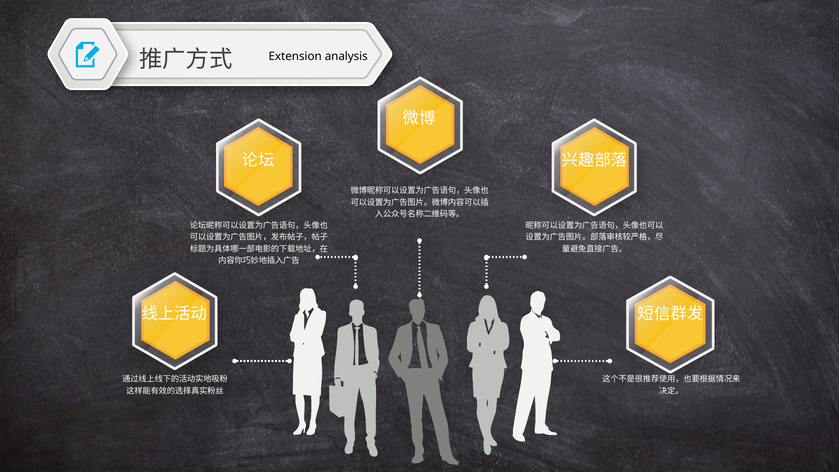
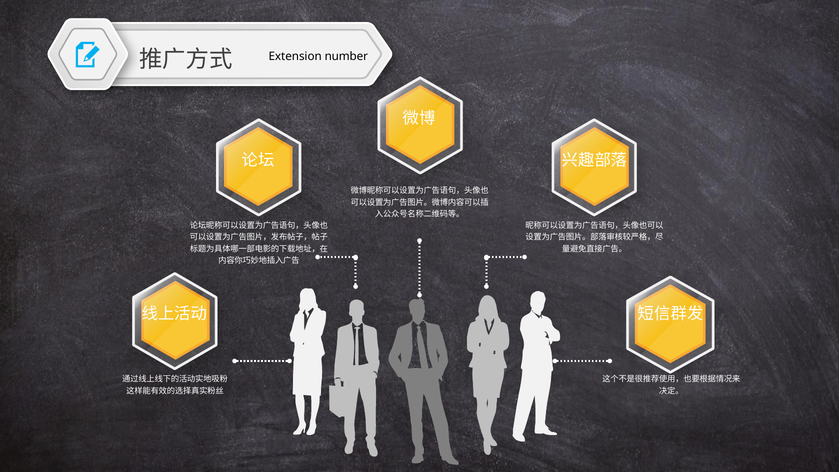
analysis: analysis -> number
